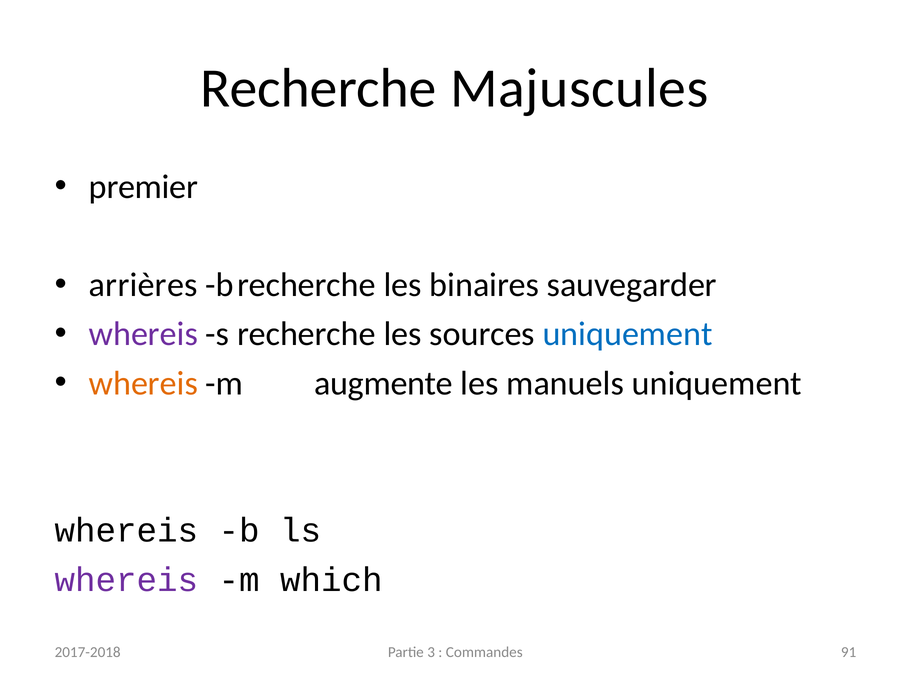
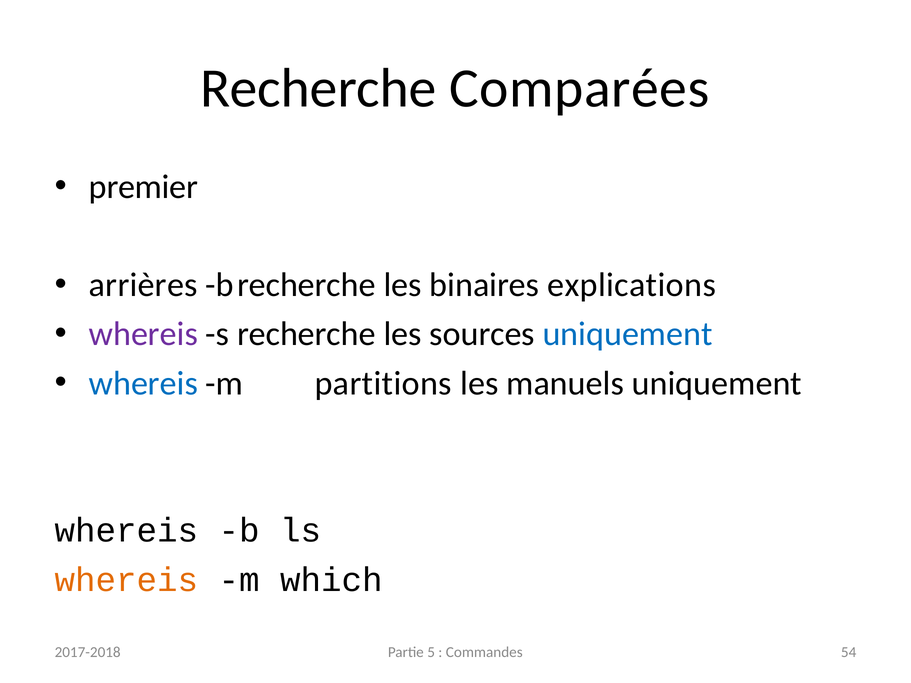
Majuscules: Majuscules -> Comparées
sauvegarder: sauvegarder -> explications
whereis at (143, 383) colour: orange -> blue
augmente: augmente -> partitions
whereis at (126, 580) colour: purple -> orange
3: 3 -> 5
91: 91 -> 54
